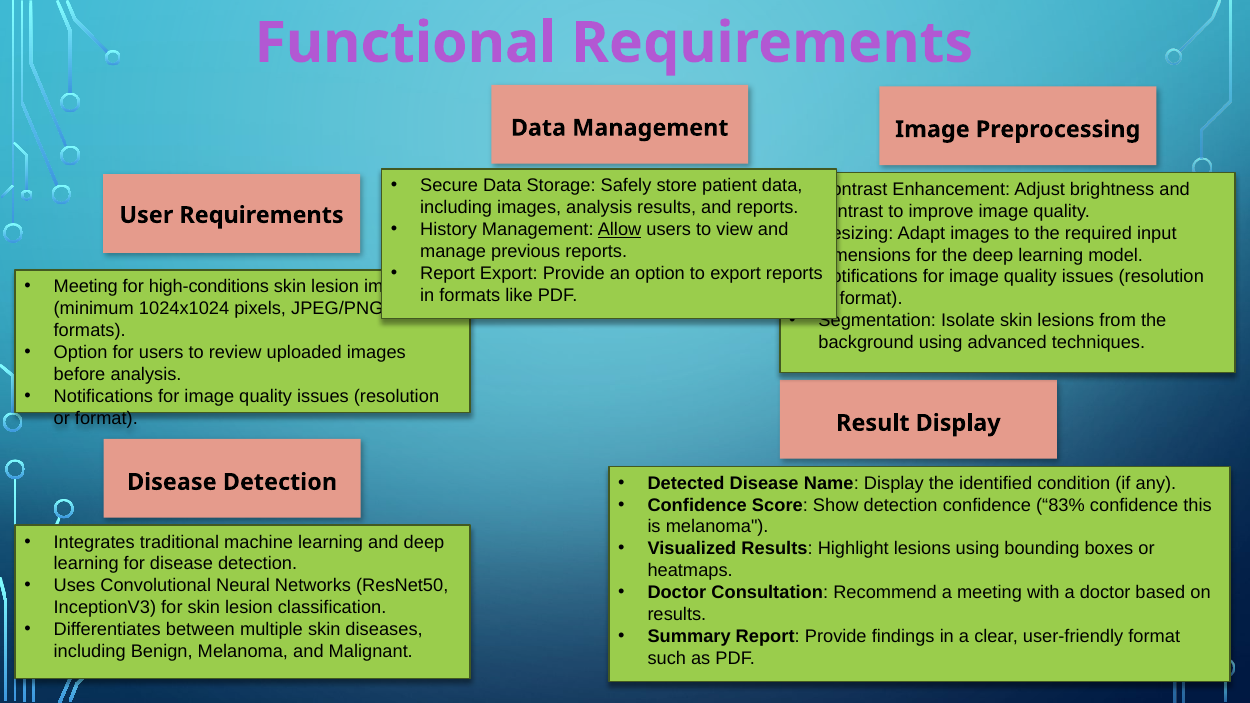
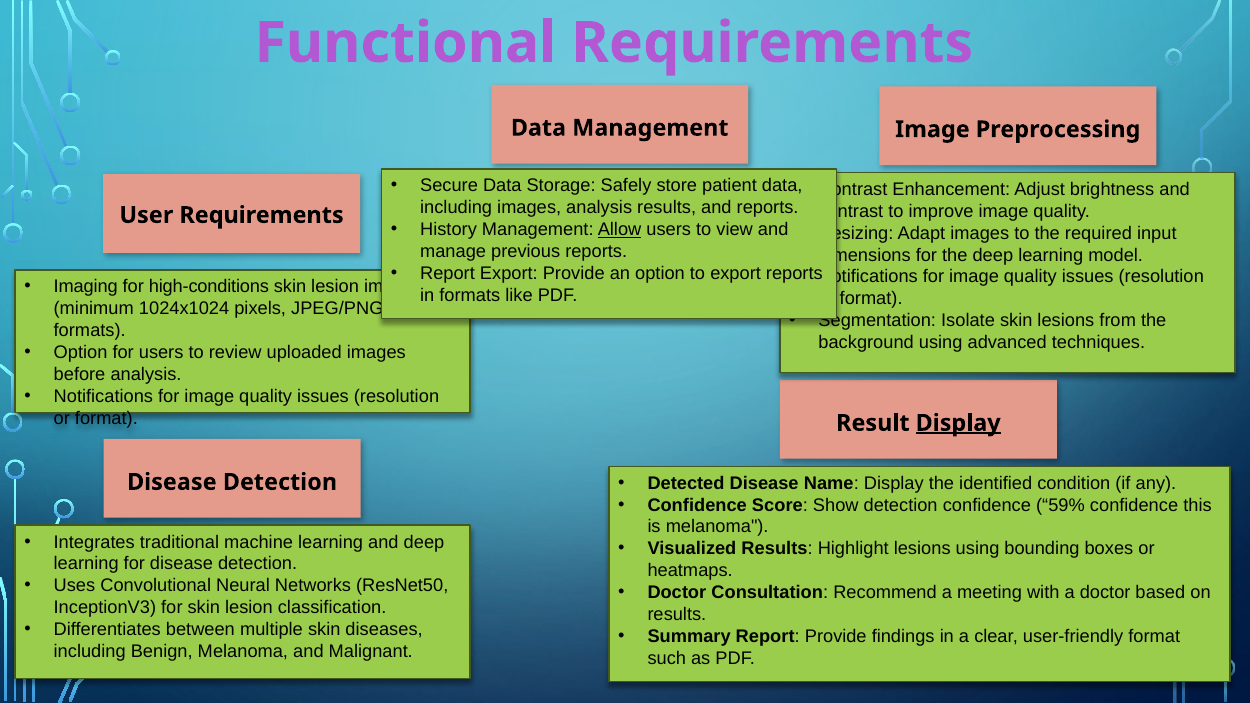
Meeting at (86, 287): Meeting -> Imaging
Display at (958, 423) underline: none -> present
83%: 83% -> 59%
